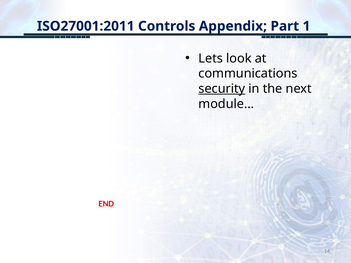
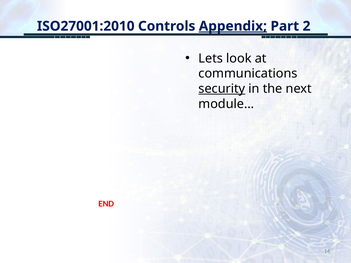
ISO27001:2011: ISO27001:2011 -> ISO27001:2010
Appendix underline: none -> present
1: 1 -> 2
